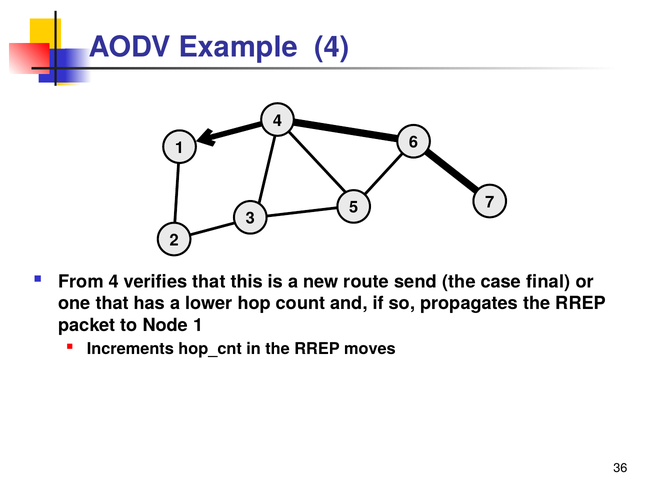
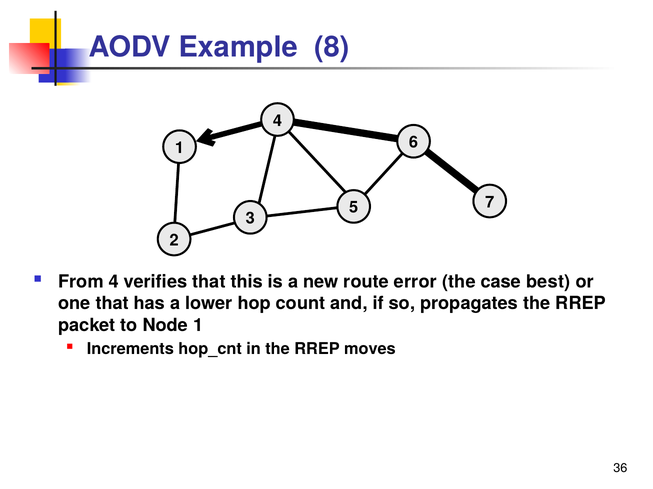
Example 4: 4 -> 8
send: send -> error
final: final -> best
